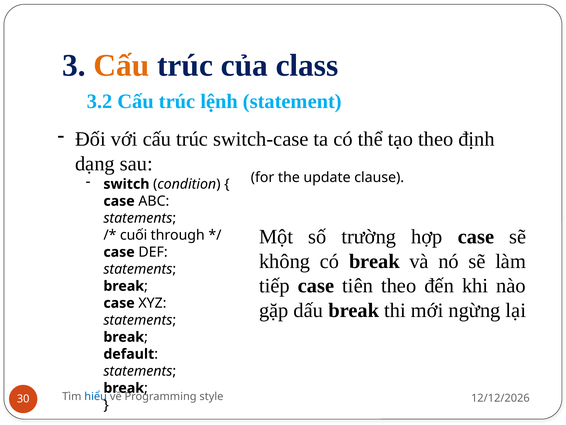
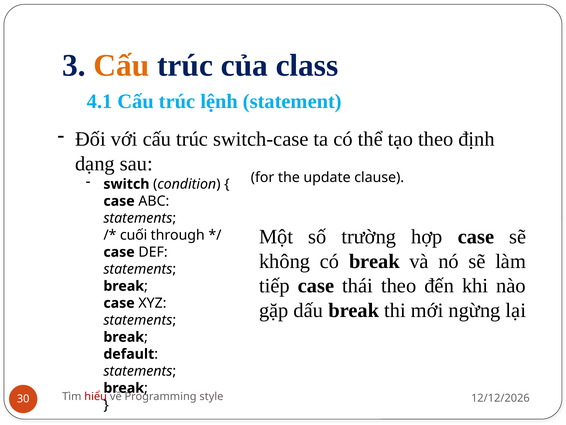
3.2: 3.2 -> 4.1
tiên: tiên -> thái
hiểu colour: blue -> red
